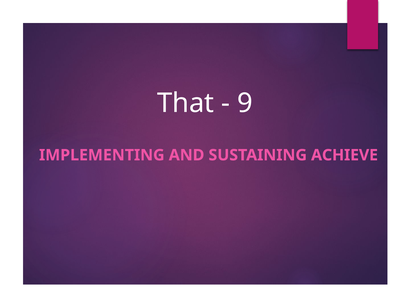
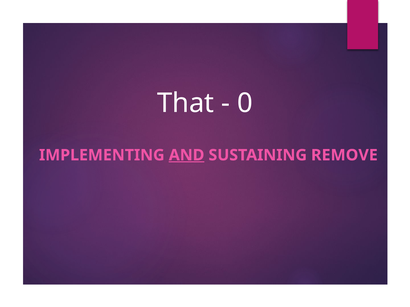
9: 9 -> 0
AND underline: none -> present
ACHIEVE: ACHIEVE -> REMOVE
